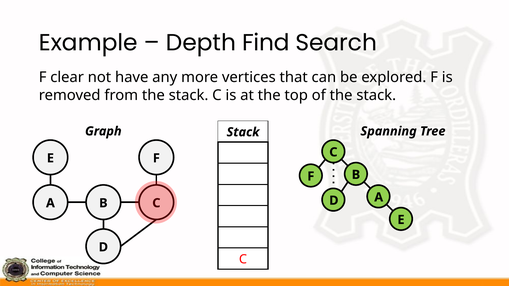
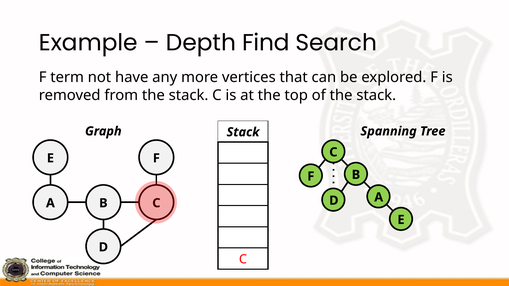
clear: clear -> term
